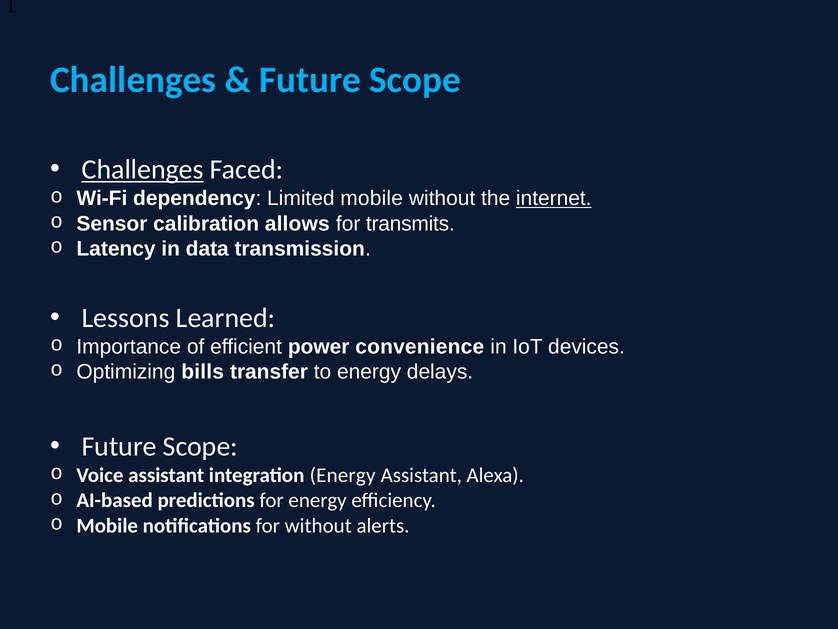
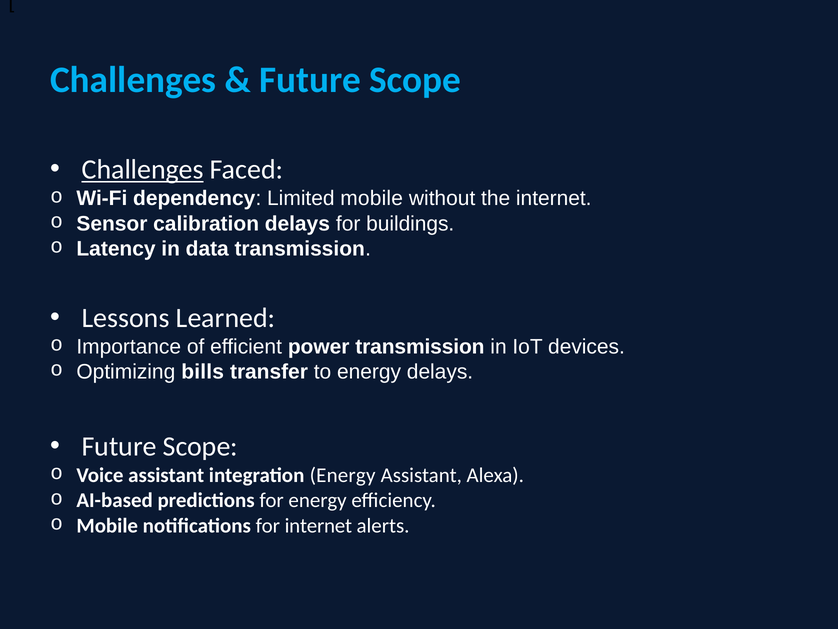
internet at (554, 198) underline: present -> none
calibration allows: allows -> delays
transmits: transmits -> buildings
power convenience: convenience -> transmission
for without: without -> internet
